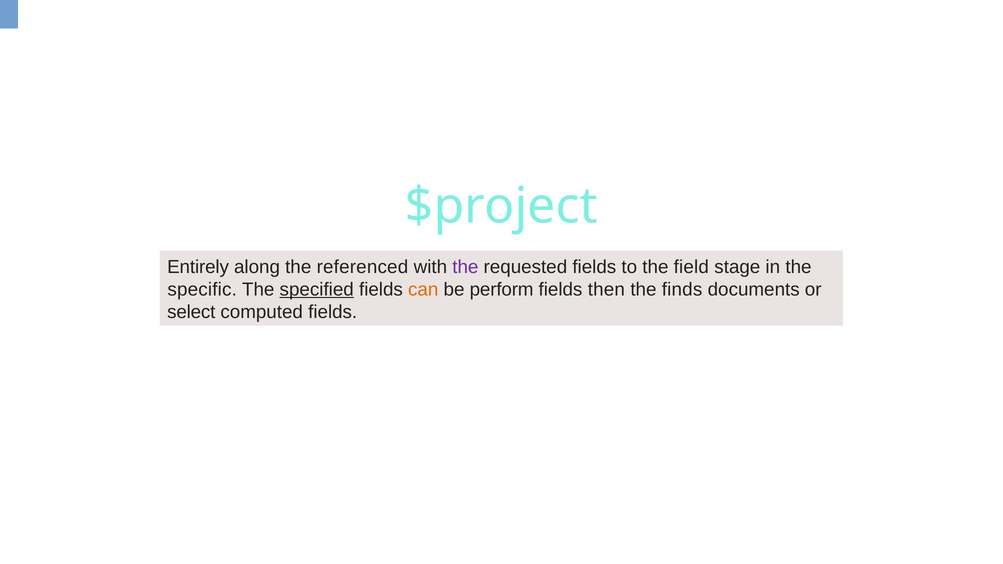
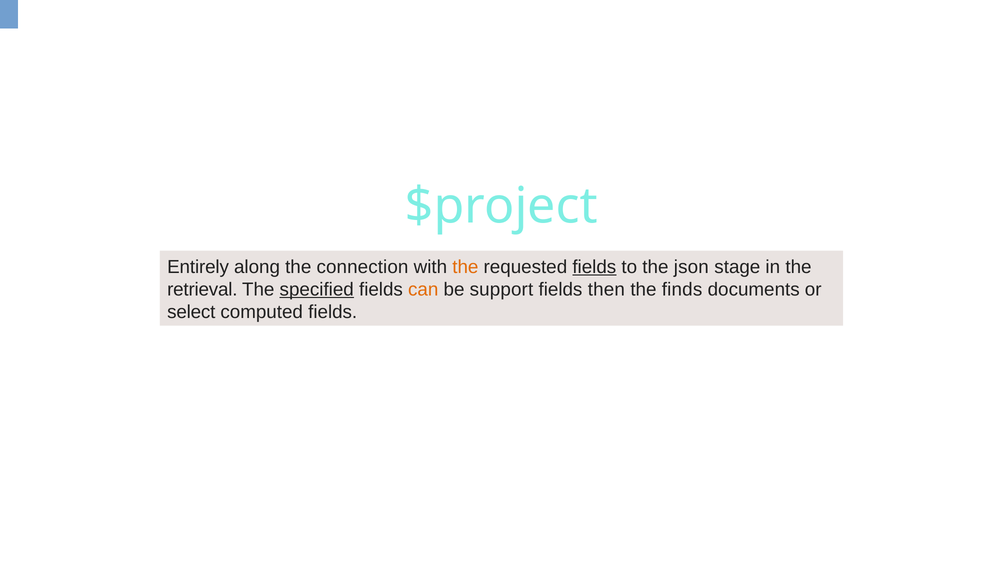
referenced: referenced -> connection
the at (465, 267) colour: purple -> orange
fields at (594, 267) underline: none -> present
field: field -> json
specific: specific -> retrieval
perform: perform -> support
